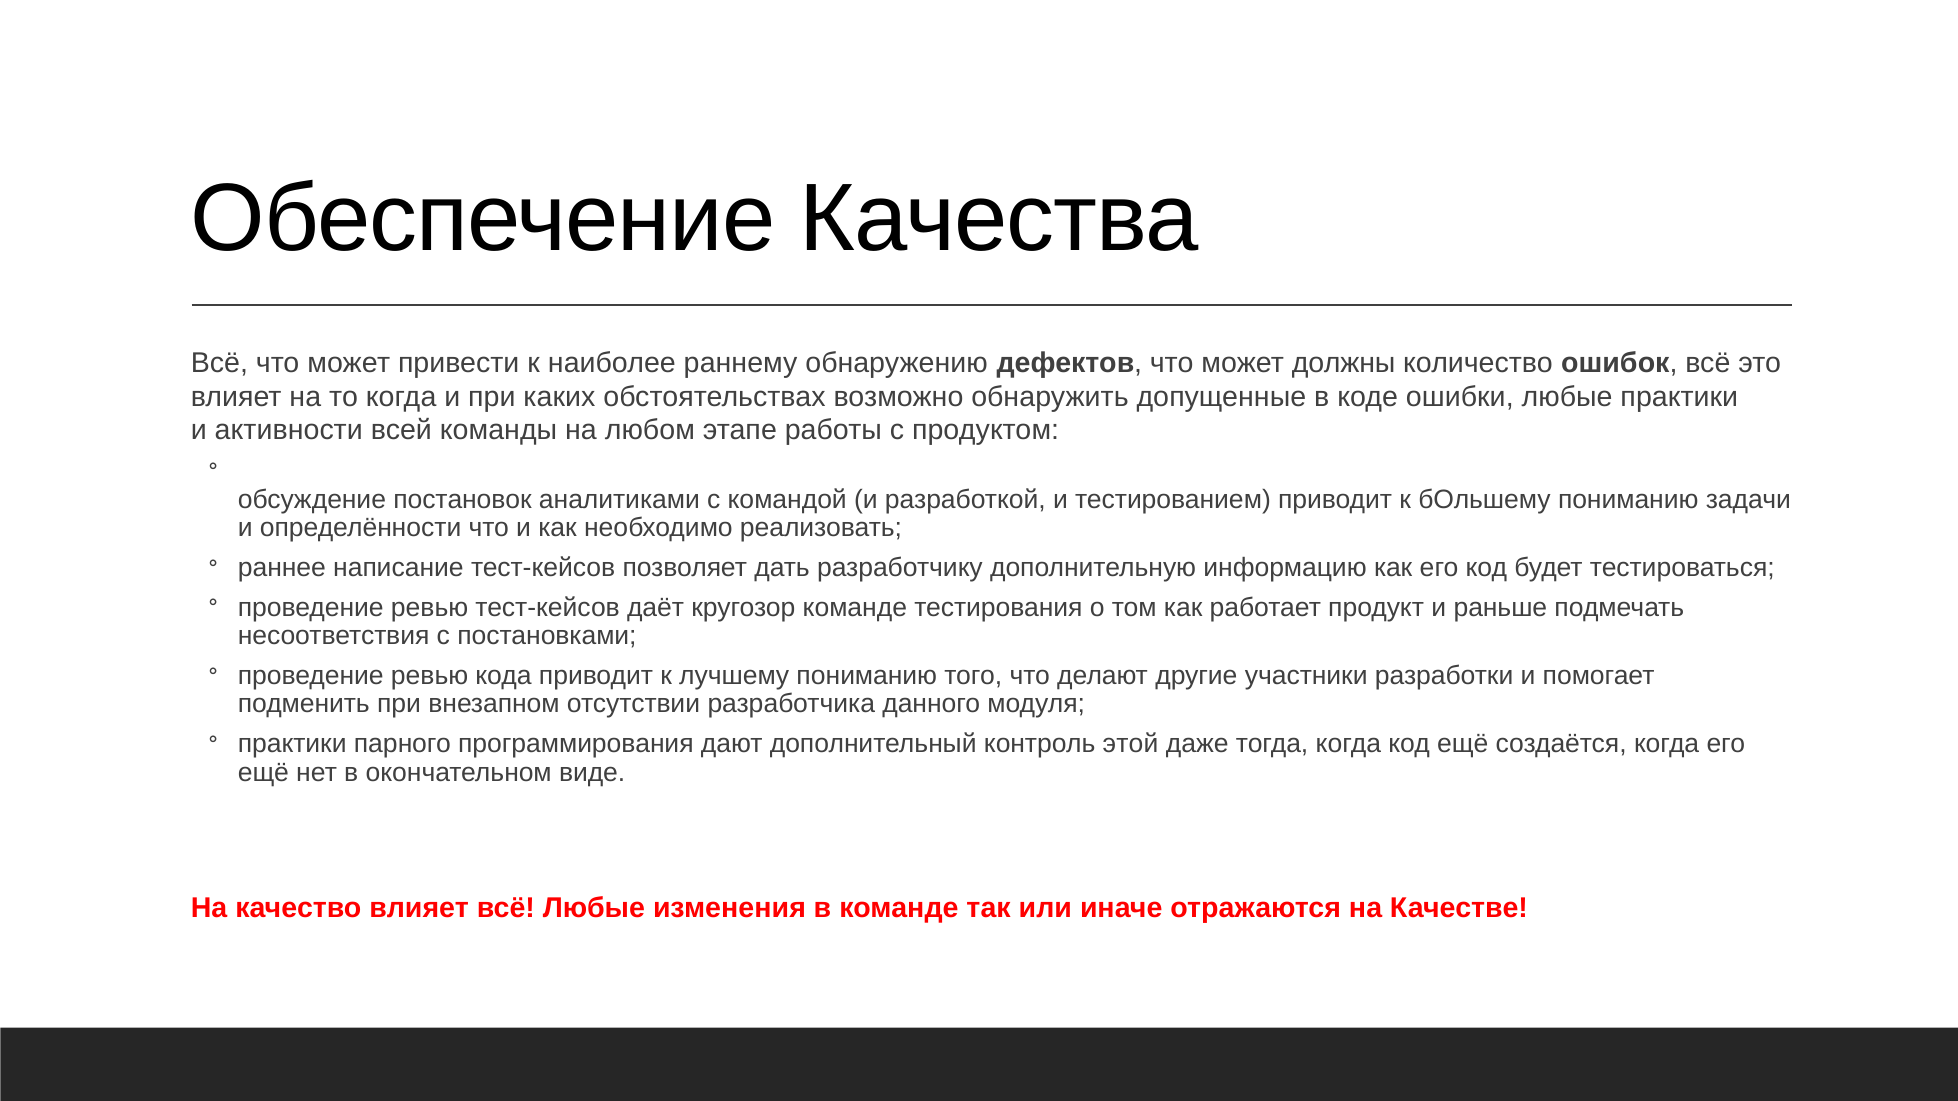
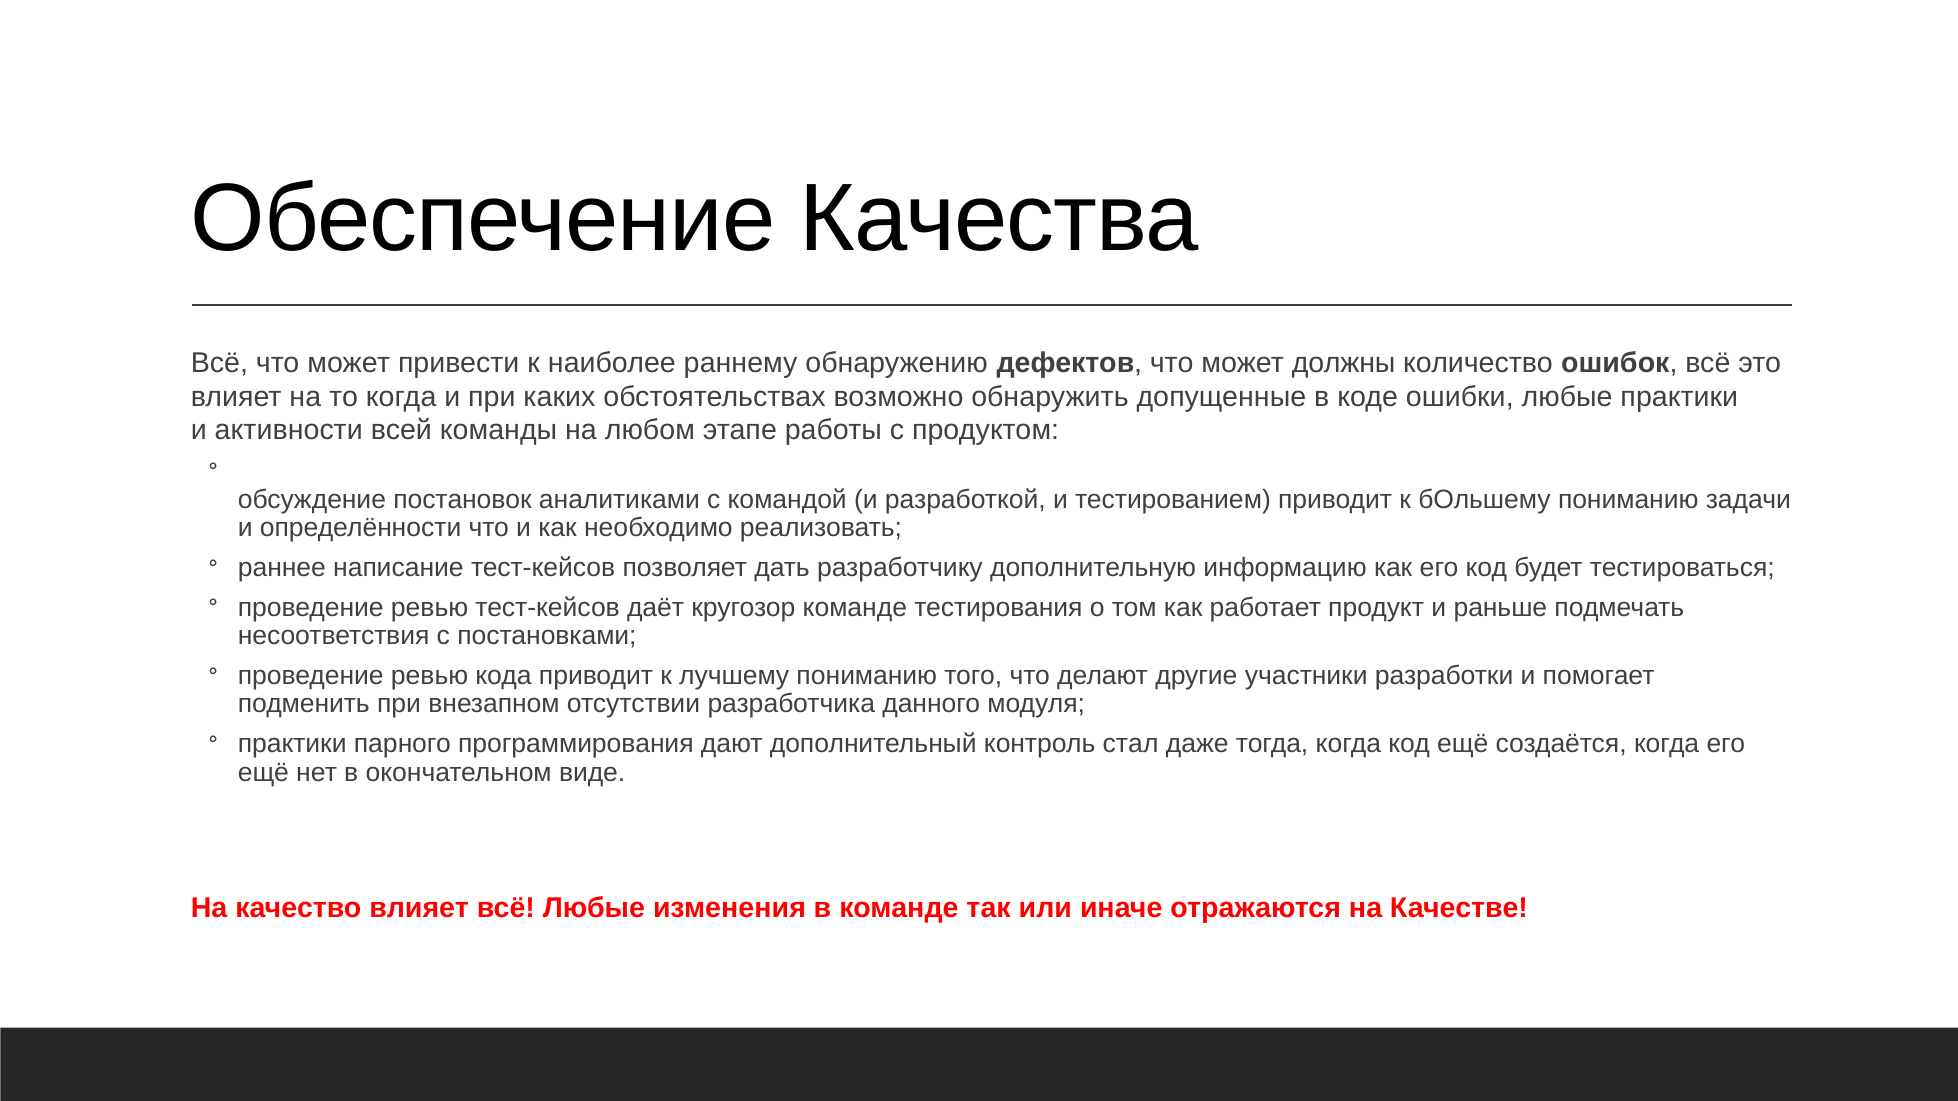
этой: этой -> стал
